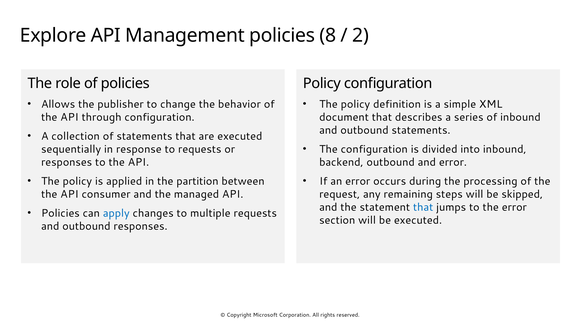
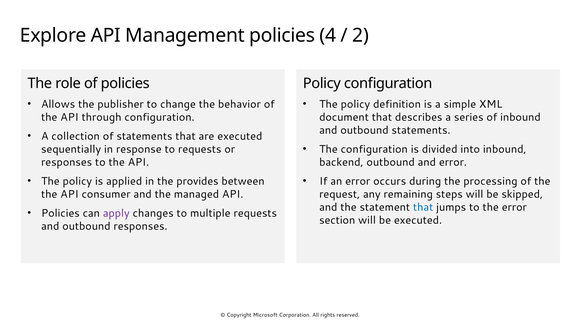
8: 8 -> 4
partition: partition -> provides
apply colour: blue -> purple
